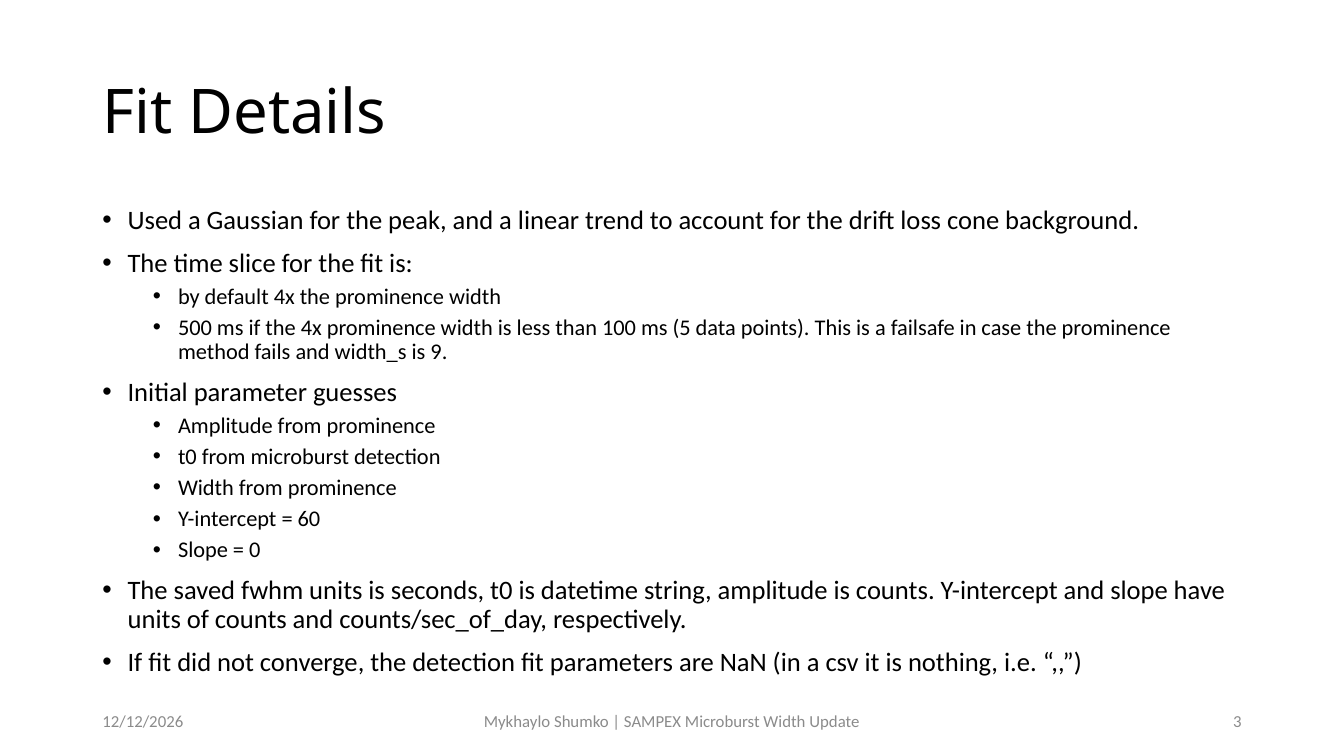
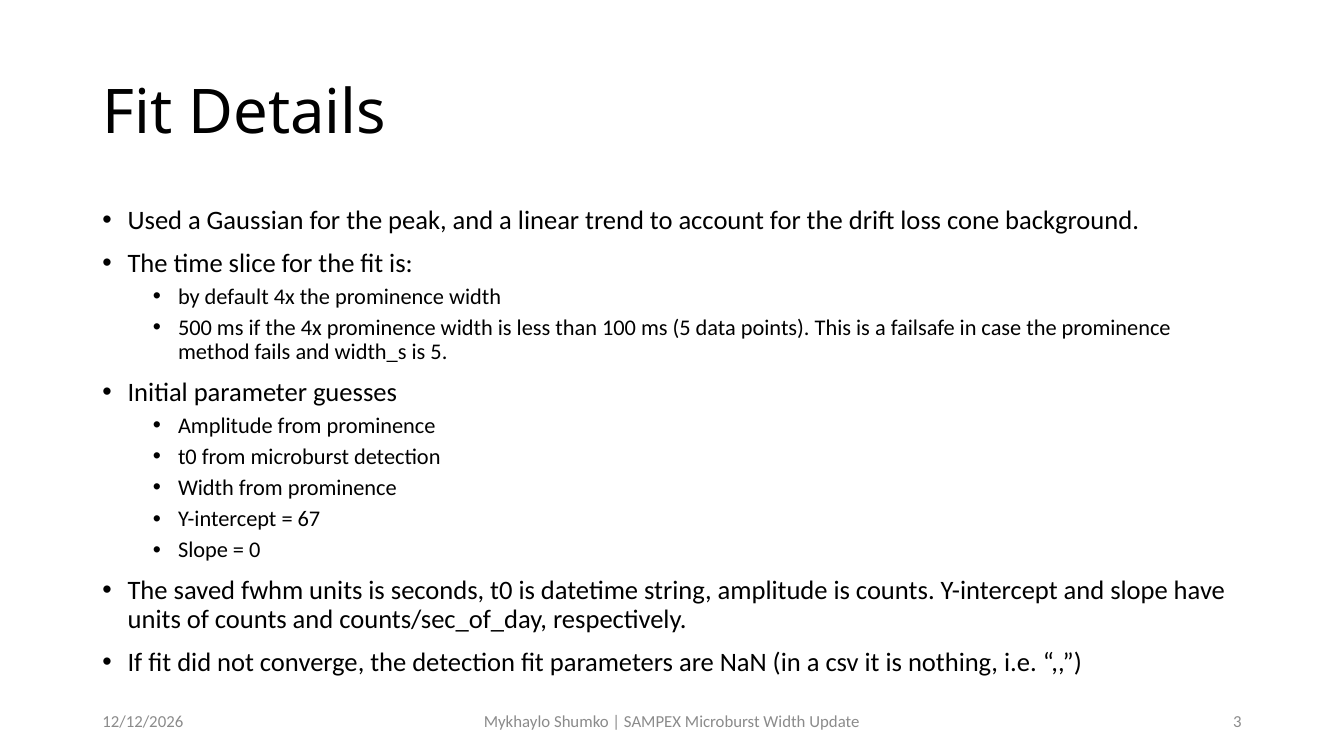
is 9: 9 -> 5
60: 60 -> 67
